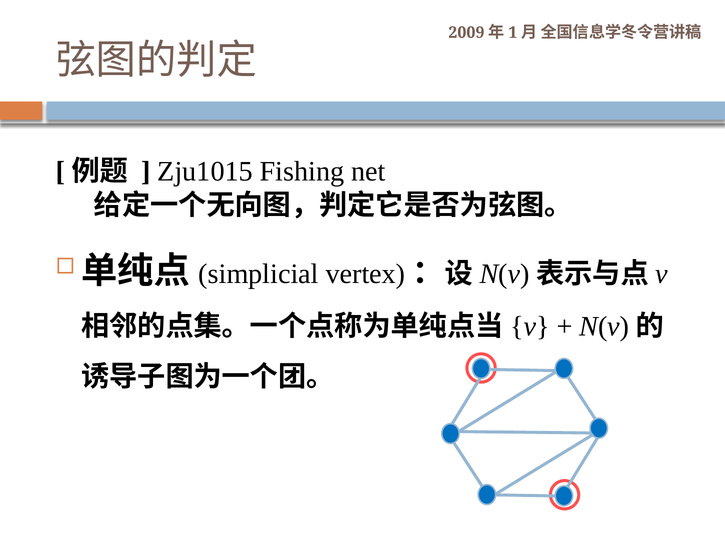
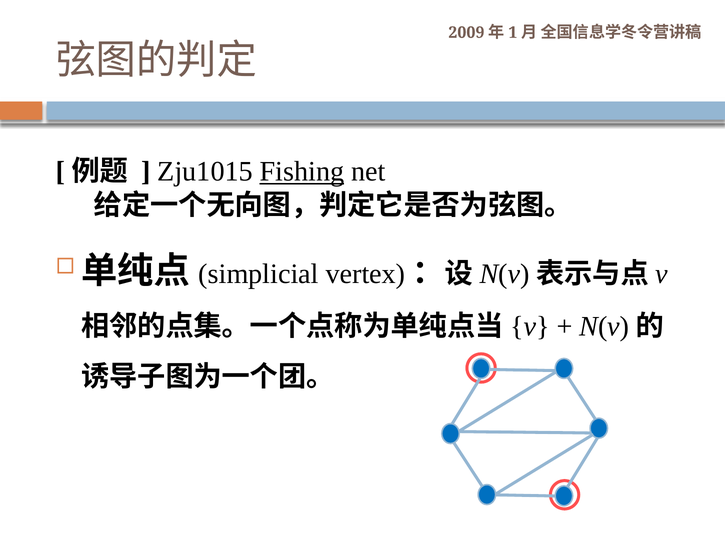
Fishing underline: none -> present
